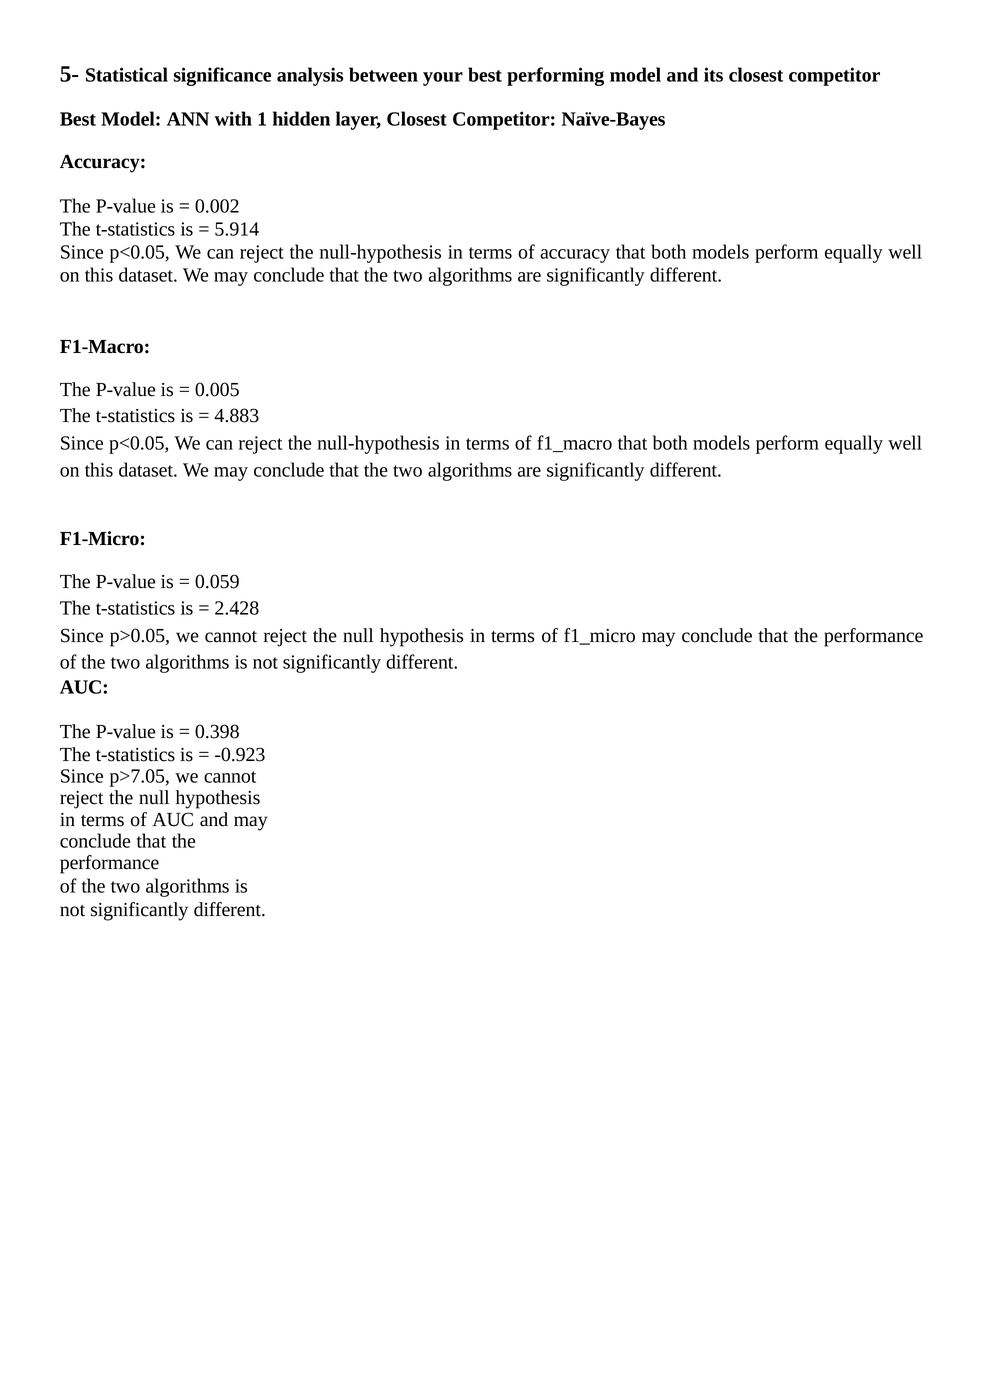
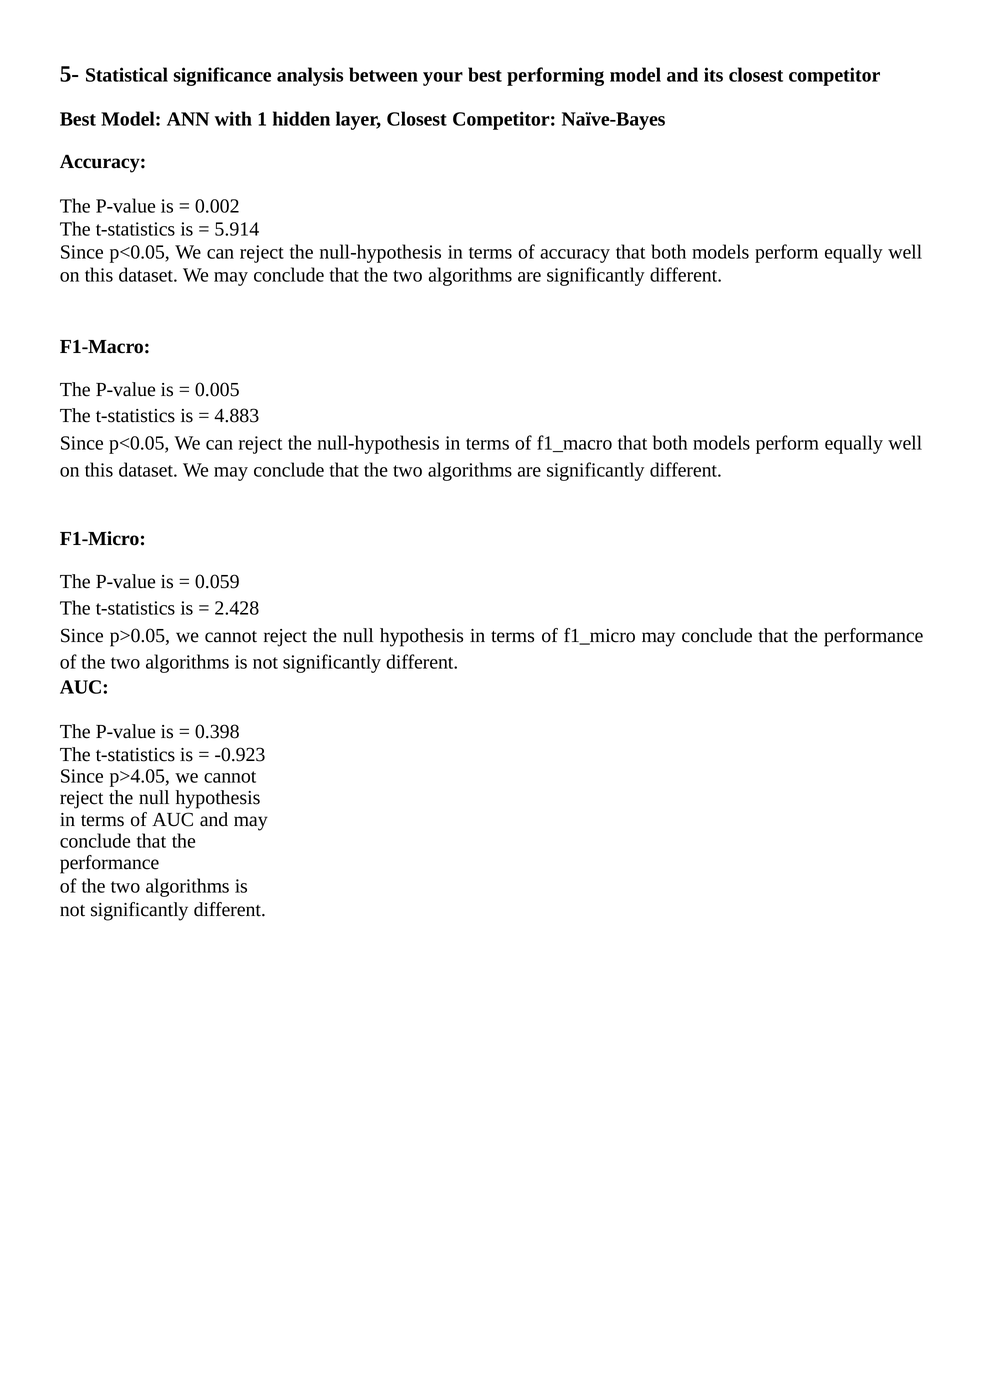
p>7.05: p>7.05 -> p>4.05
